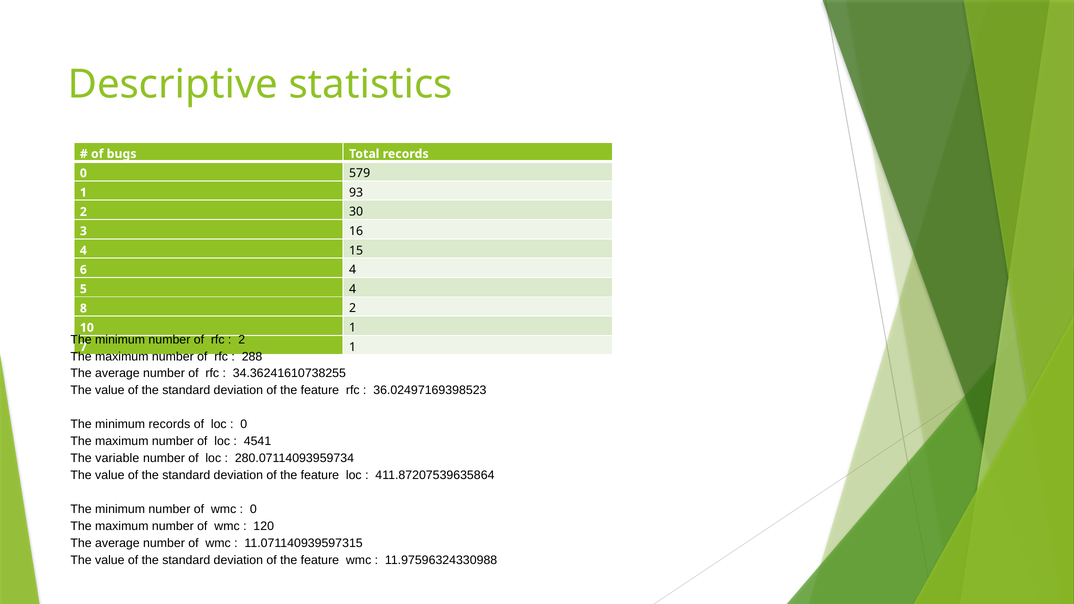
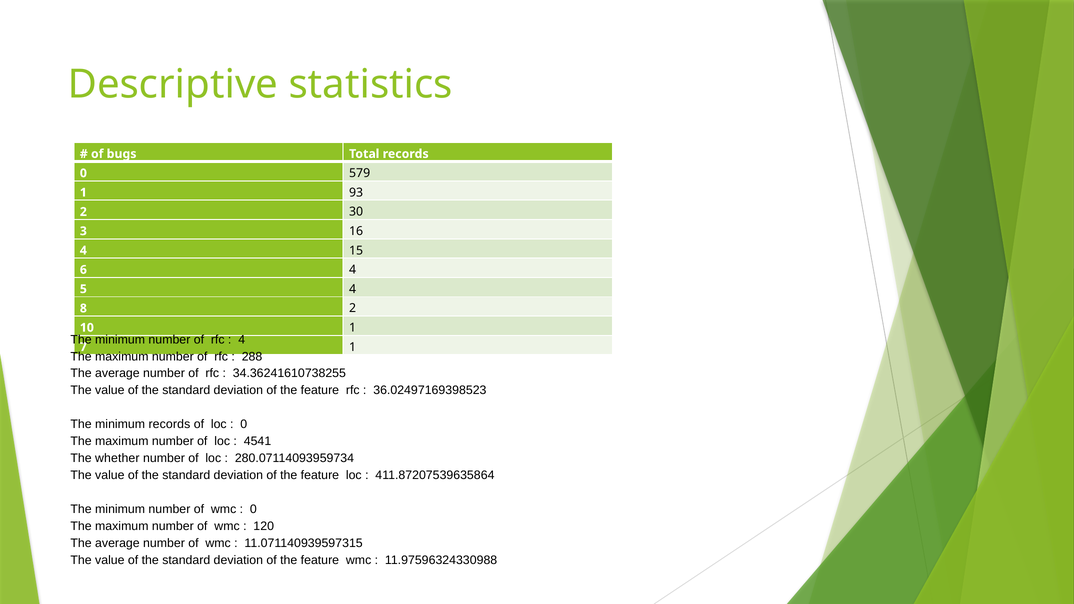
2 at (242, 340): 2 -> 4
variable: variable -> whether
